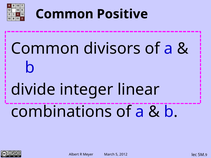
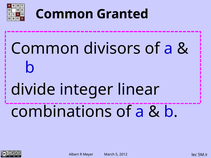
Positive: Positive -> Granted
